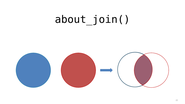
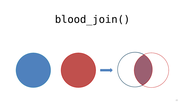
about_join(: about_join( -> blood_join(
